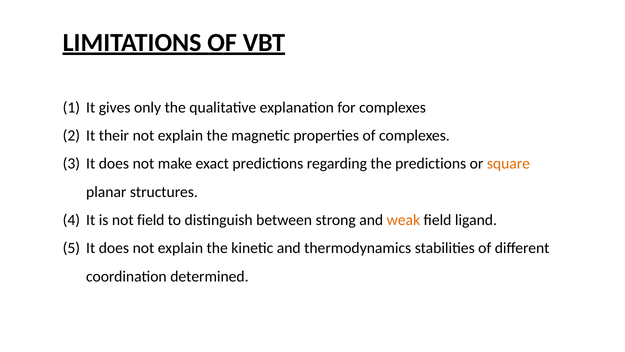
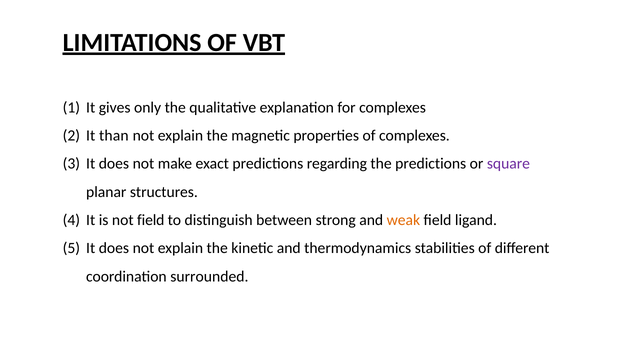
their: their -> than
square colour: orange -> purple
determined: determined -> surrounded
